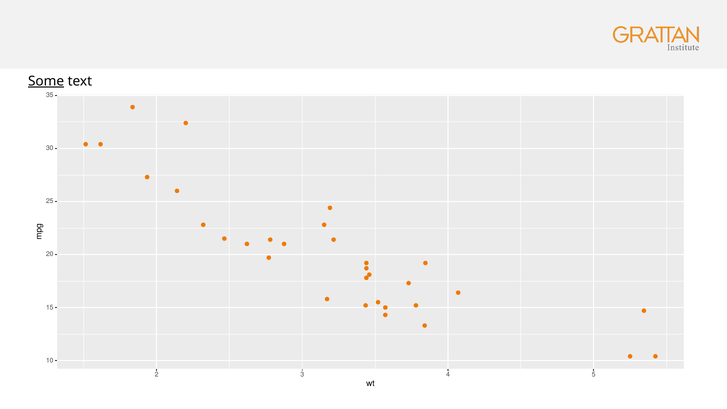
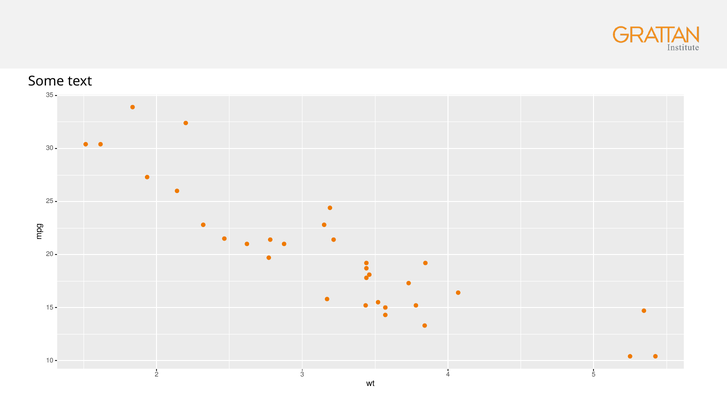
Some underline: present -> none
